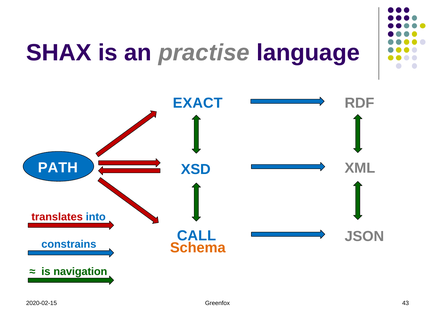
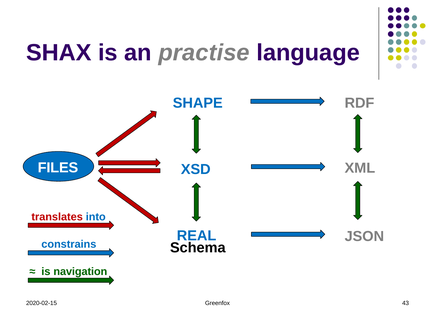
EXACT: EXACT -> SHAPE
PATH: PATH -> FILES
CALL: CALL -> REAL
Schema colour: orange -> black
